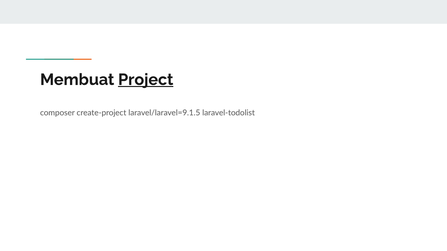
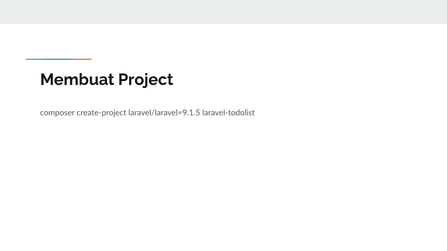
Project underline: present -> none
